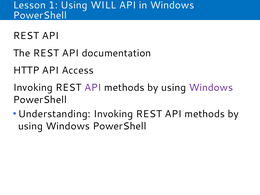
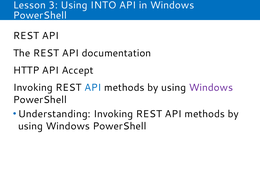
1: 1 -> 3
WILL: WILL -> INTO
Access: Access -> Accept
API at (93, 88) colour: purple -> blue
